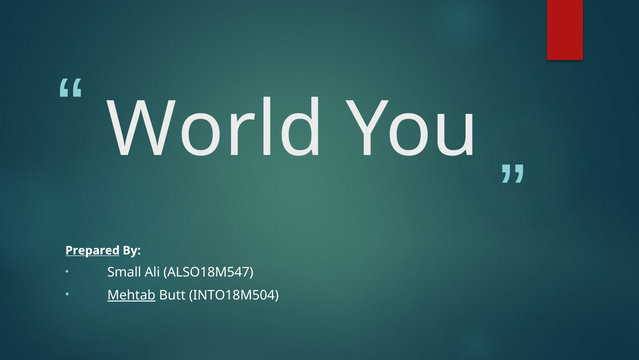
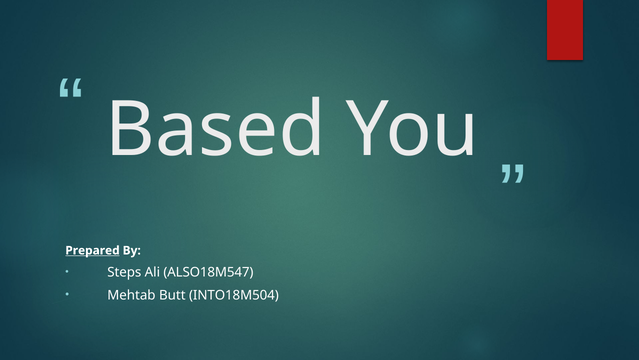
World: World -> Based
Small: Small -> Steps
Mehtab underline: present -> none
